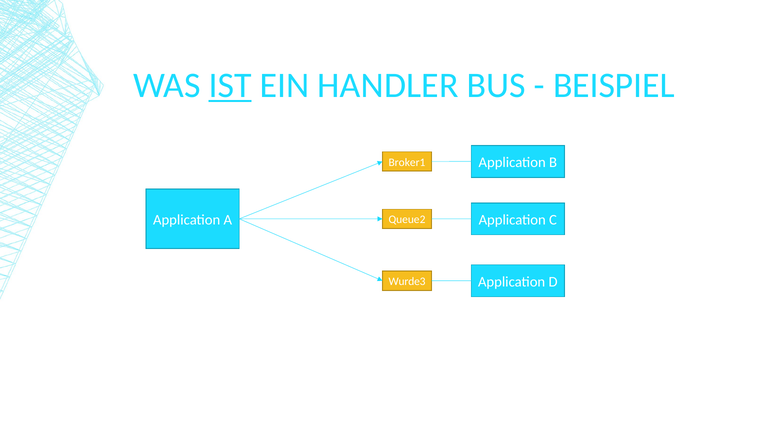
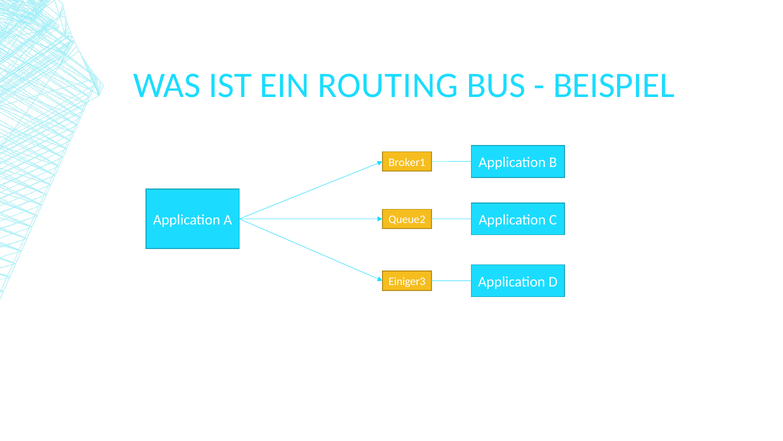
IST underline: present -> none
HANDLER: HANDLER -> ROUTING
Wurde3: Wurde3 -> Einiger3
